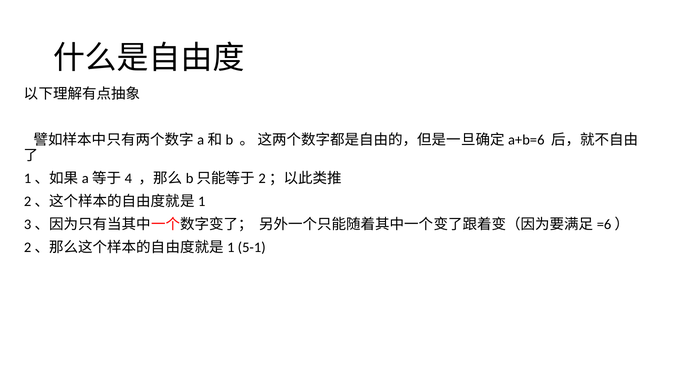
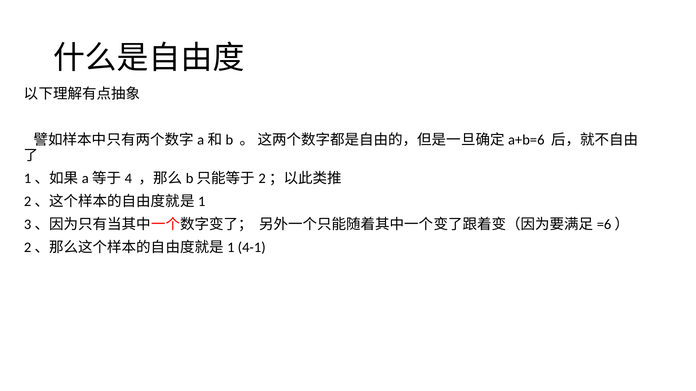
5-1: 5-1 -> 4-1
